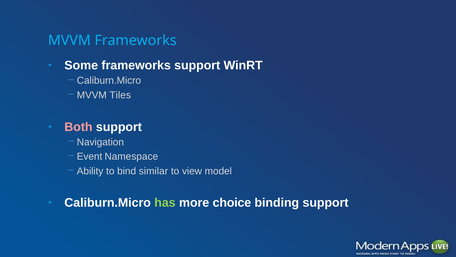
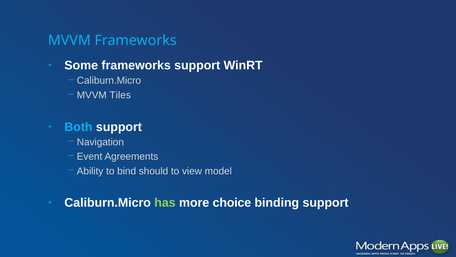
Both colour: pink -> light blue
Namespace: Namespace -> Agreements
similar: similar -> should
